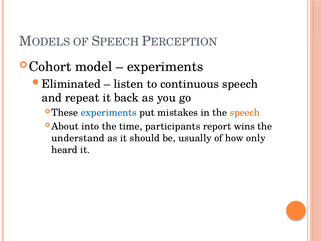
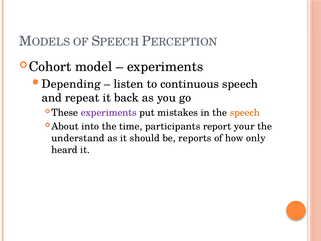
Eliminated: Eliminated -> Depending
experiments at (109, 112) colour: blue -> purple
wins: wins -> your
usually: usually -> reports
